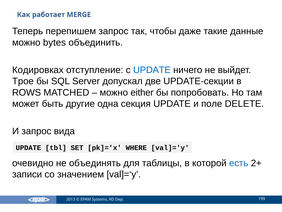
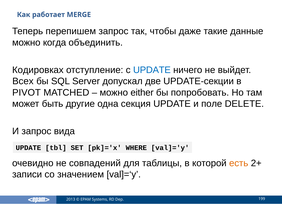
bytes: bytes -> когда
Трое: Трое -> Всех
ROWS: ROWS -> PIVOT
объединять: объединять -> совпадений
есть colour: blue -> orange
